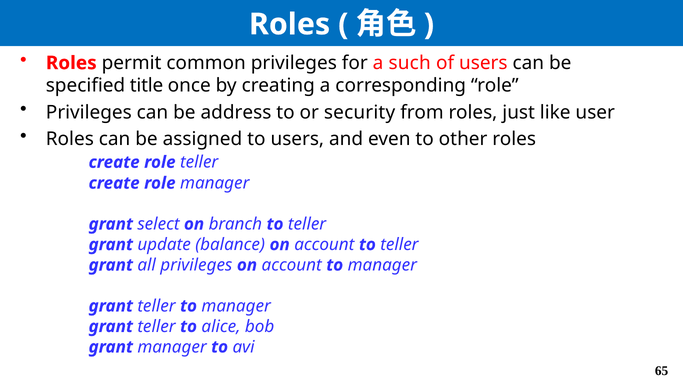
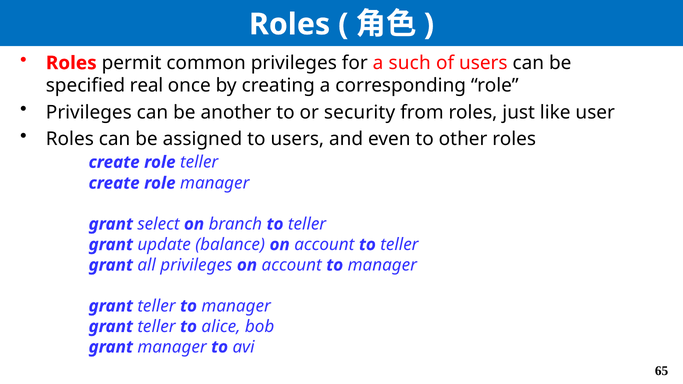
title: title -> real
address: address -> another
